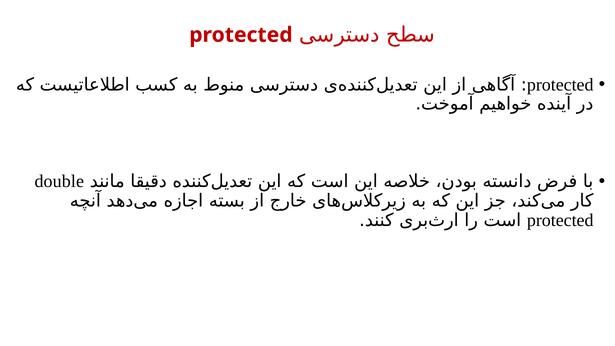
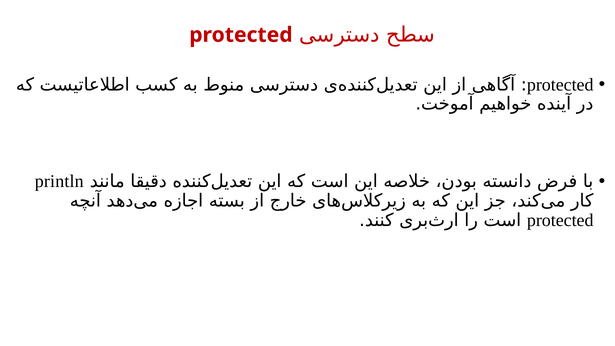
double: double -> println
